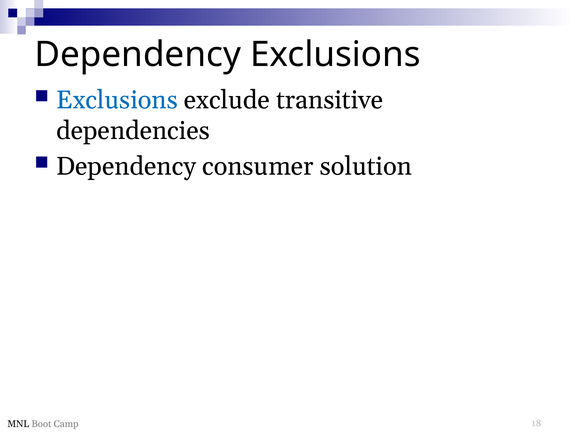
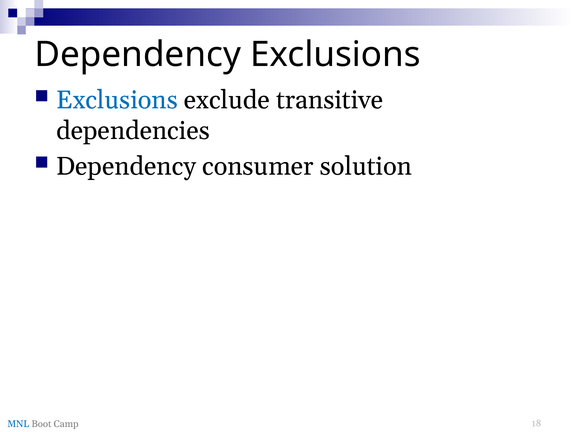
MNL colour: black -> blue
